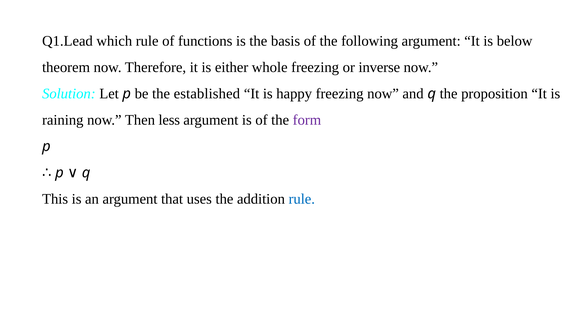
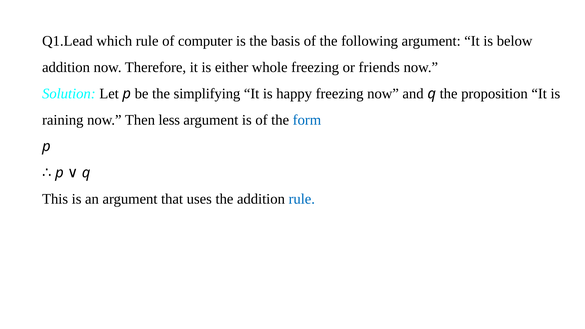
functions: functions -> computer
theorem at (66, 67): theorem -> addition
inverse: inverse -> friends
established: established -> simplifying
form colour: purple -> blue
